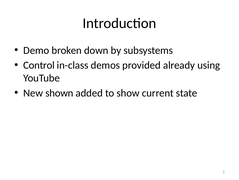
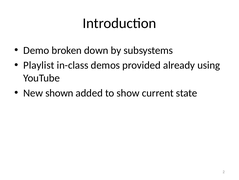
Control: Control -> Playlist
